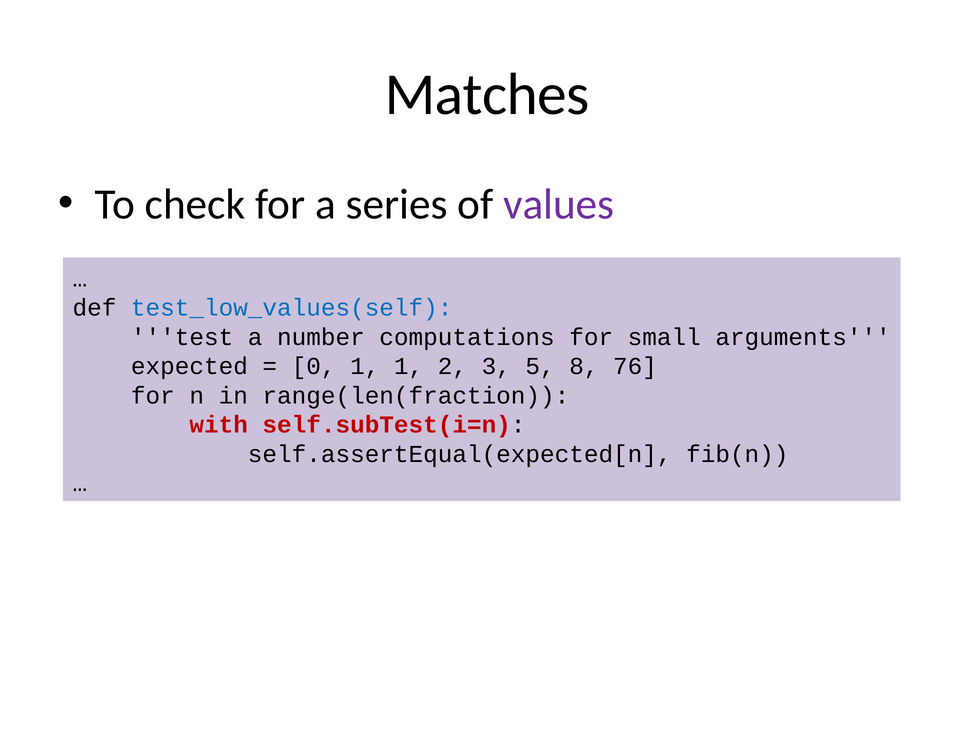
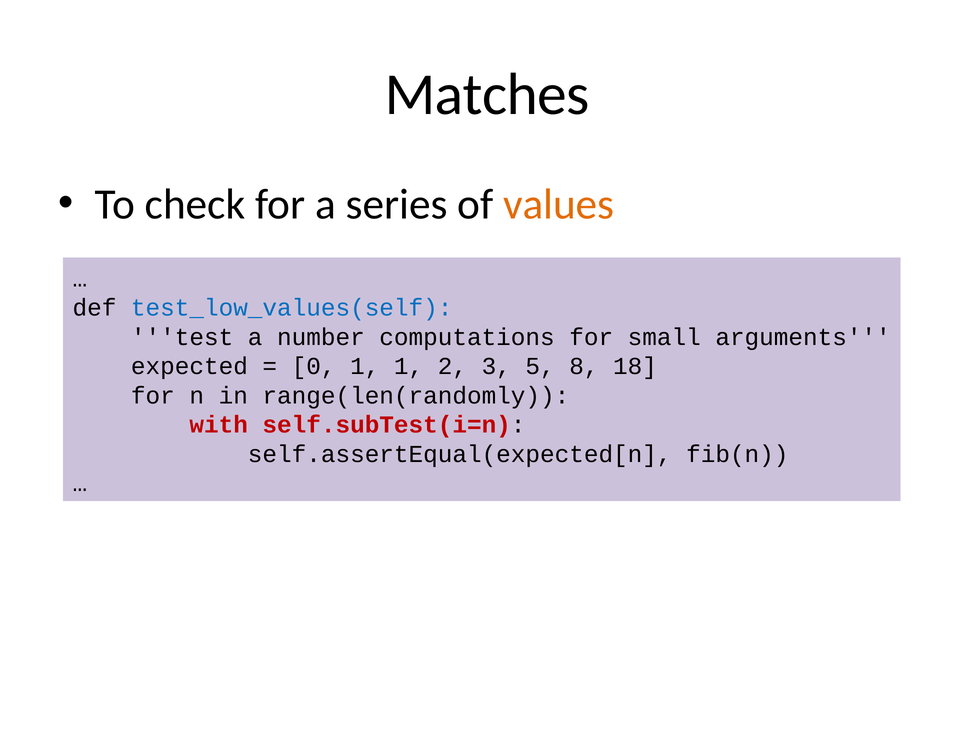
values colour: purple -> orange
76: 76 -> 18
range(len(fraction: range(len(fraction -> range(len(randomly
